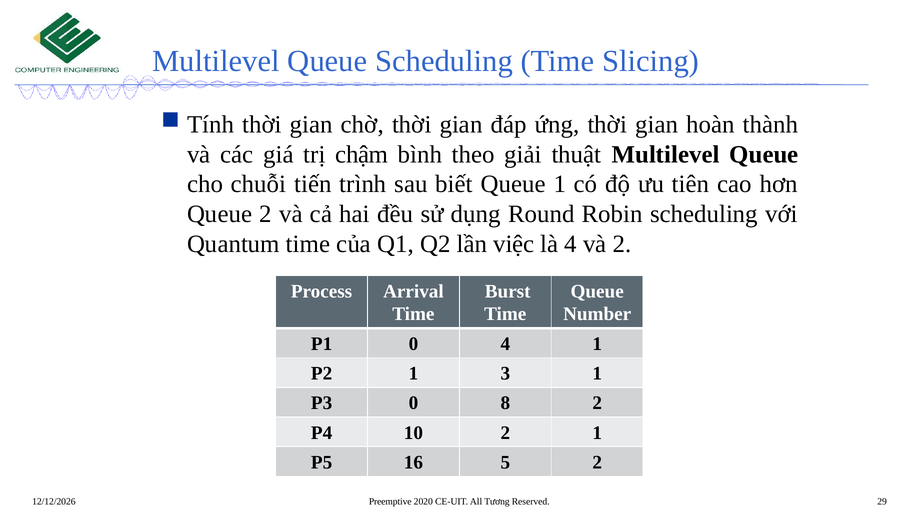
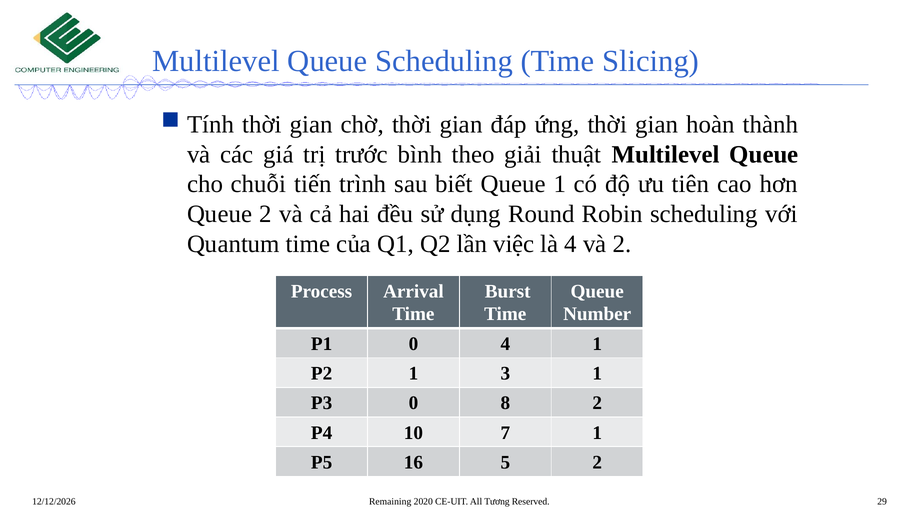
chậm: chậm -> trước
10 2: 2 -> 7
Preemptive: Preemptive -> Remaining
